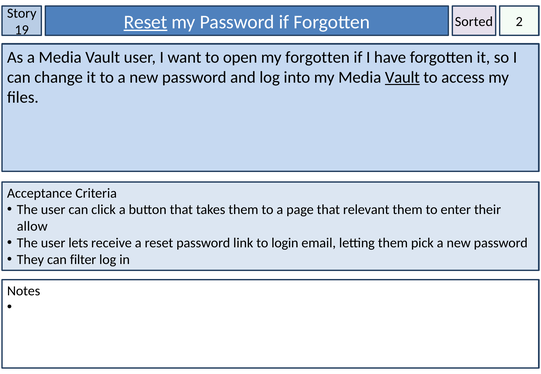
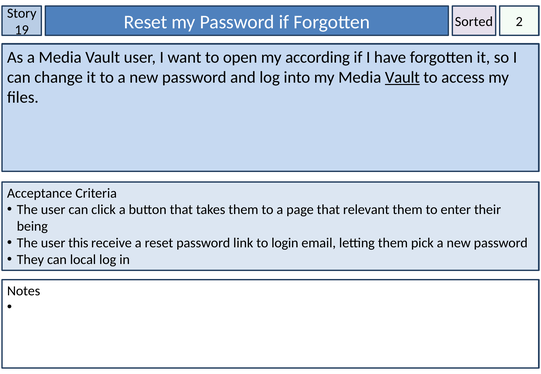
Reset at (146, 22) underline: present -> none
my forgotten: forgotten -> according
allow: allow -> being
lets: lets -> this
filter: filter -> local
